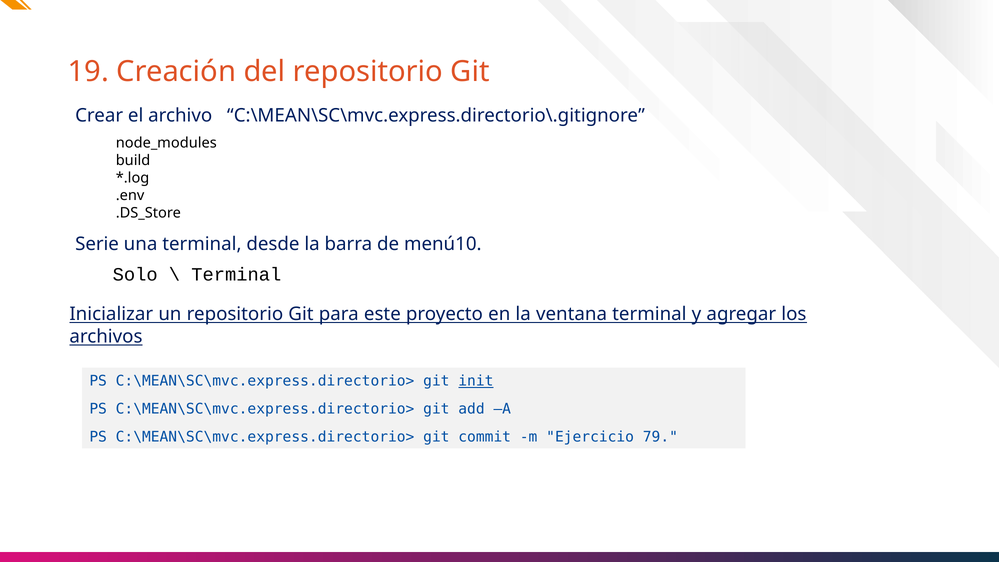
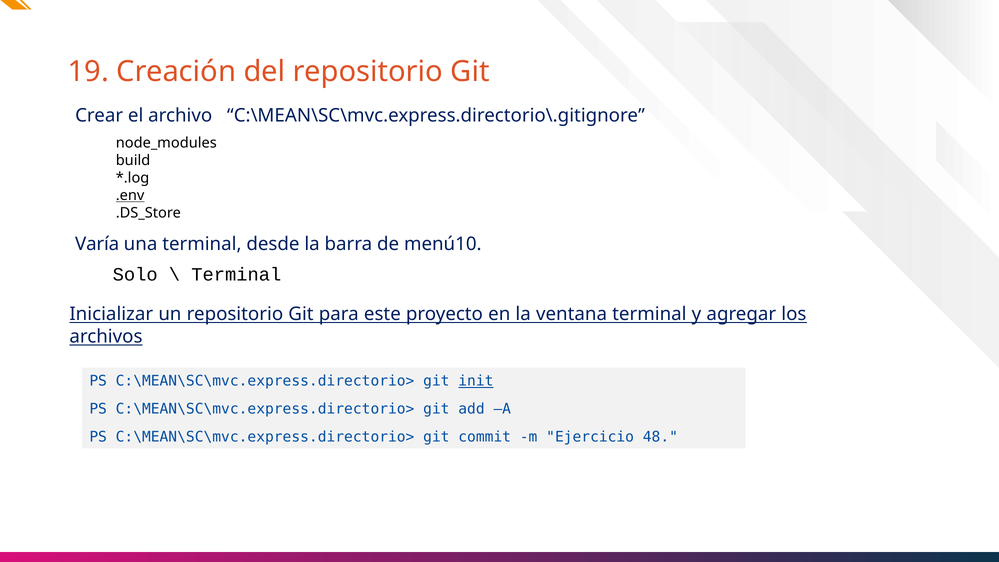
.env underline: none -> present
Serie: Serie -> Varía
79: 79 -> 48
